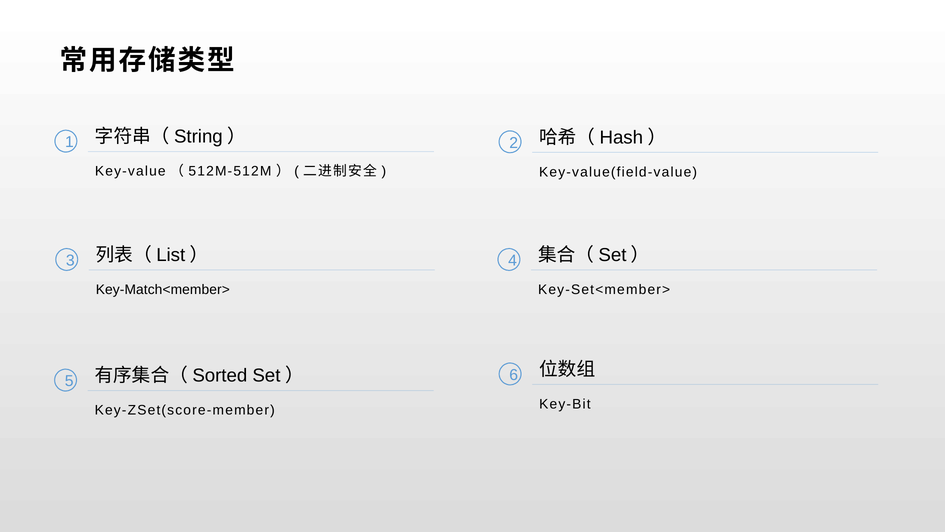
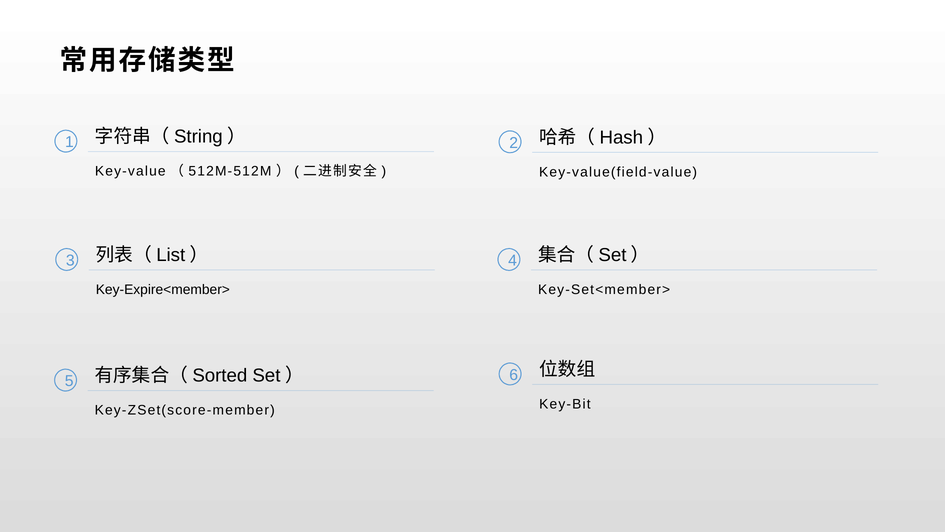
Key-Match<member>: Key-Match<member> -> Key-Expire<member>
